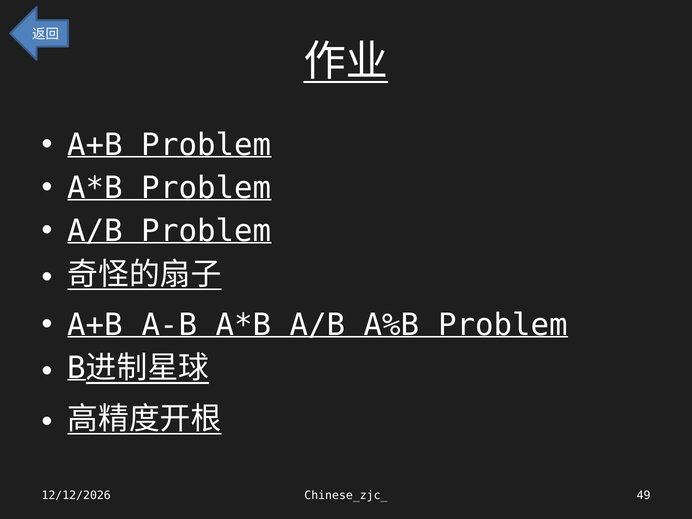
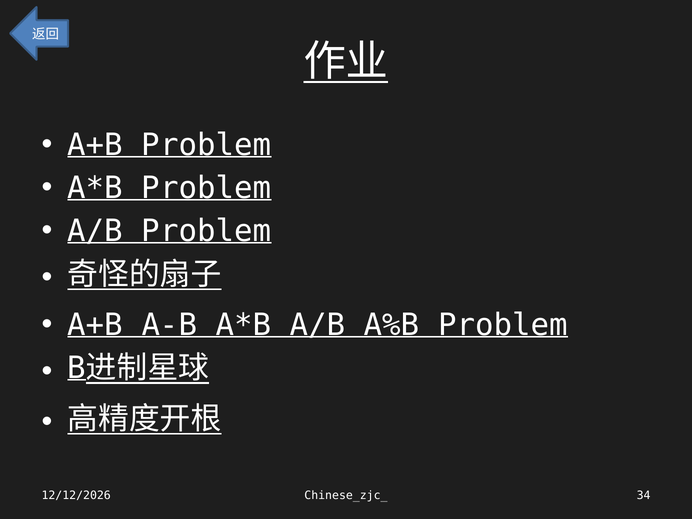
49: 49 -> 34
